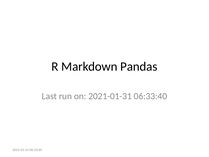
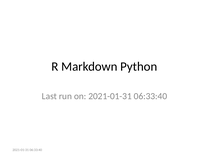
Pandas: Pandas -> Python
